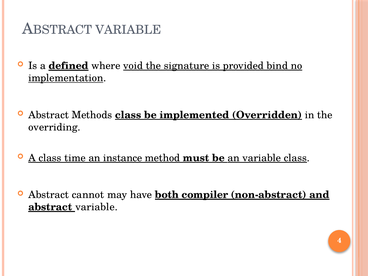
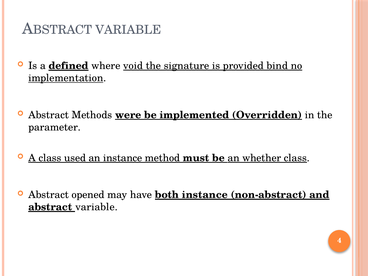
Methods class: class -> were
overriding: overriding -> parameter
time: time -> used
an variable: variable -> whether
cannot: cannot -> opened
both compiler: compiler -> instance
